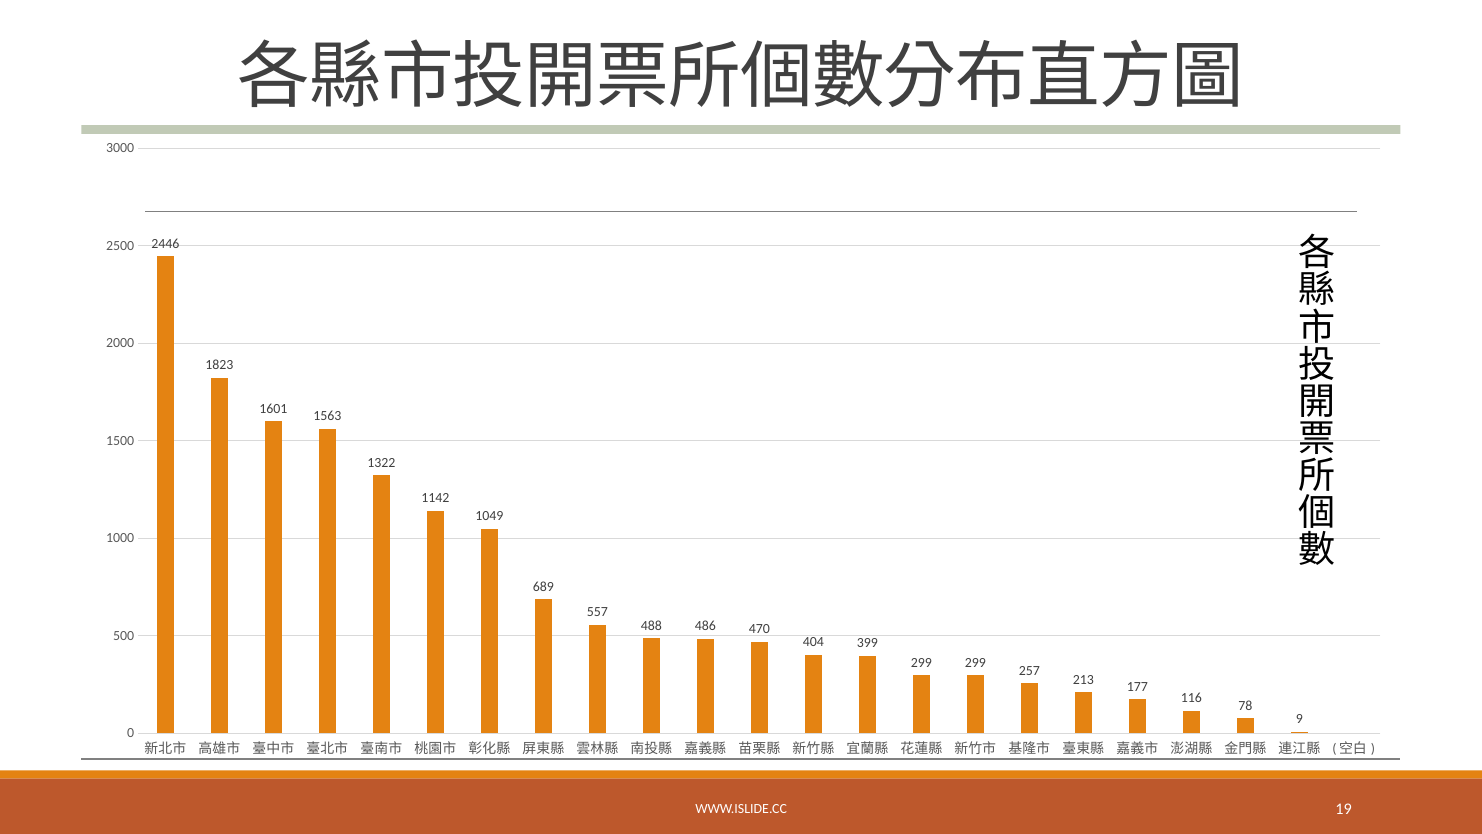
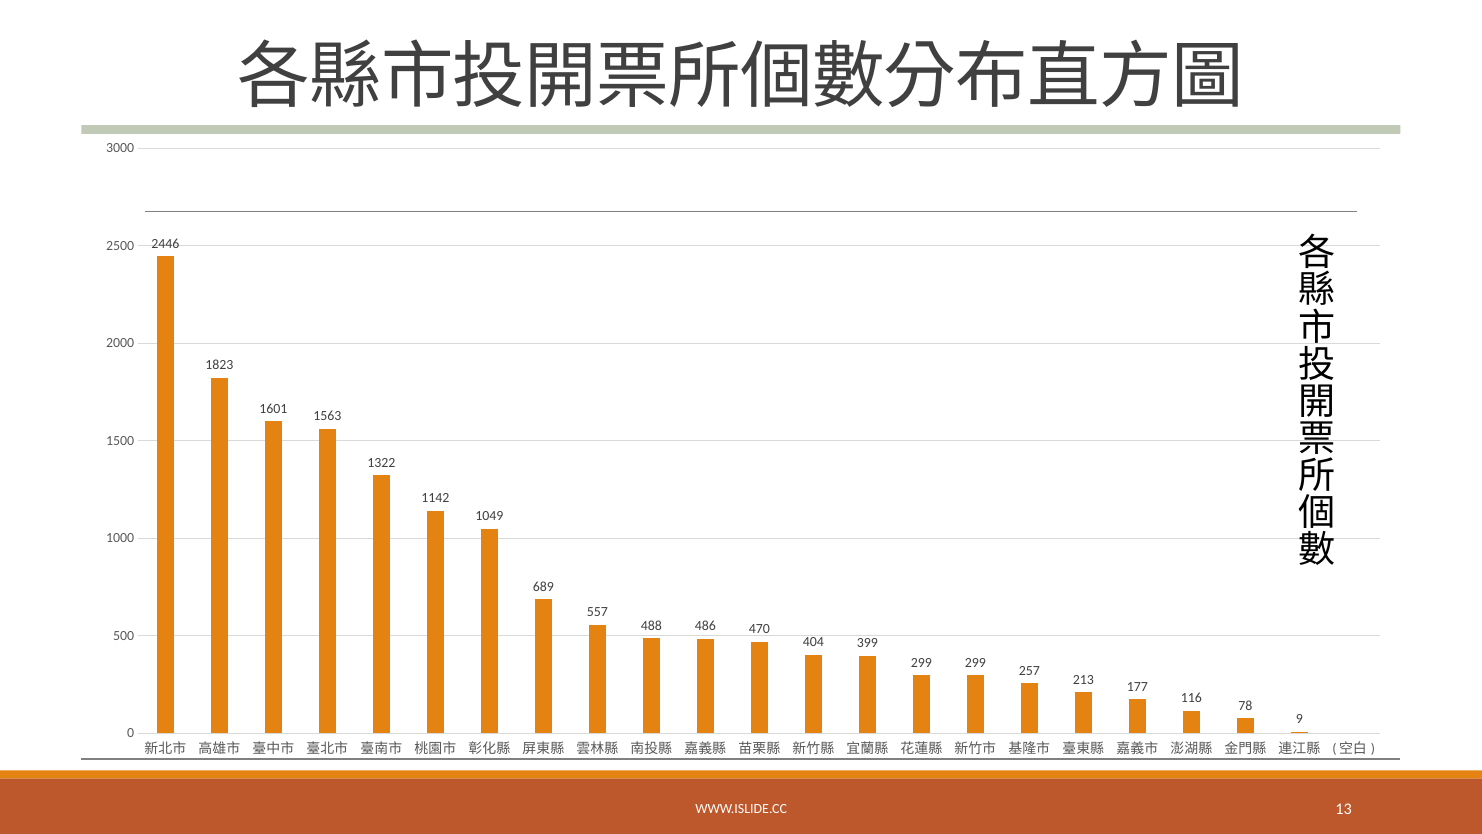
19: 19 -> 13
